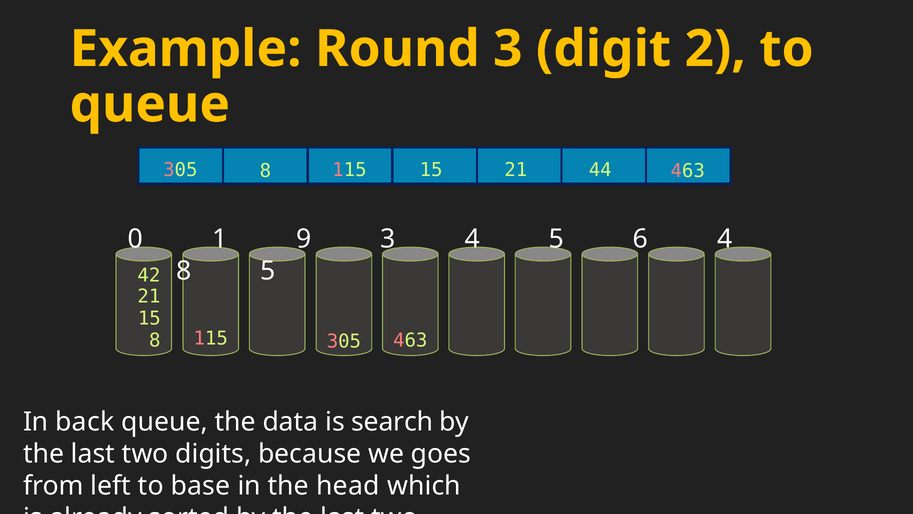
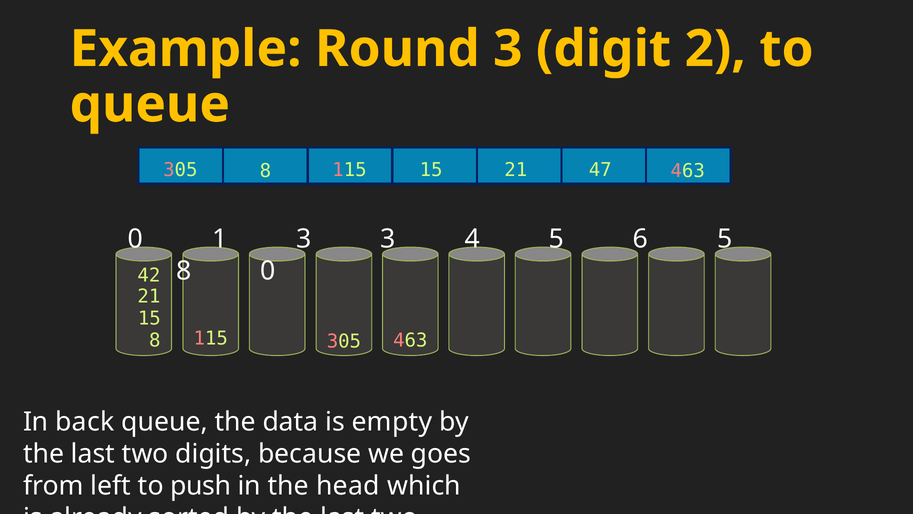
44: 44 -> 47
1 9: 9 -> 3
6 4: 4 -> 5
8 5: 5 -> 0
search: search -> empty
base: base -> push
